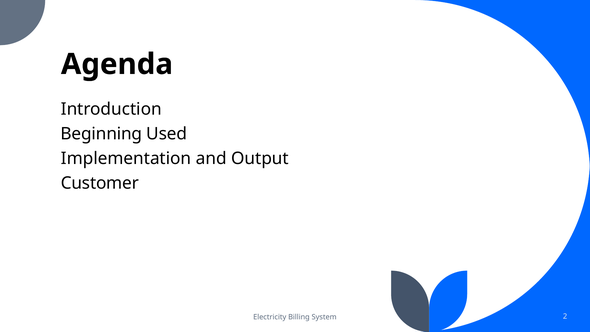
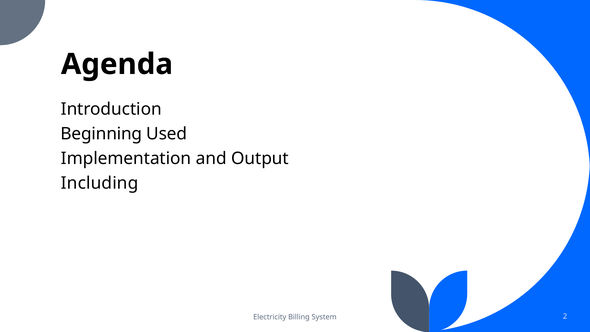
Customer: Customer -> Including
